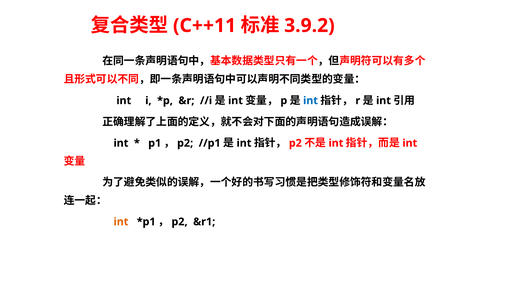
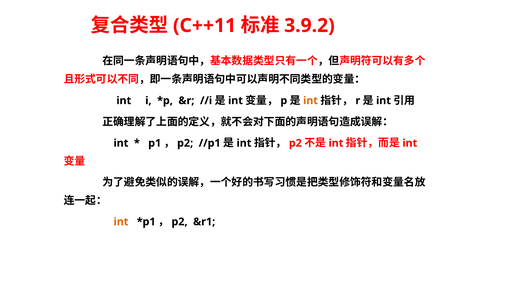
int at (311, 101) colour: blue -> orange
